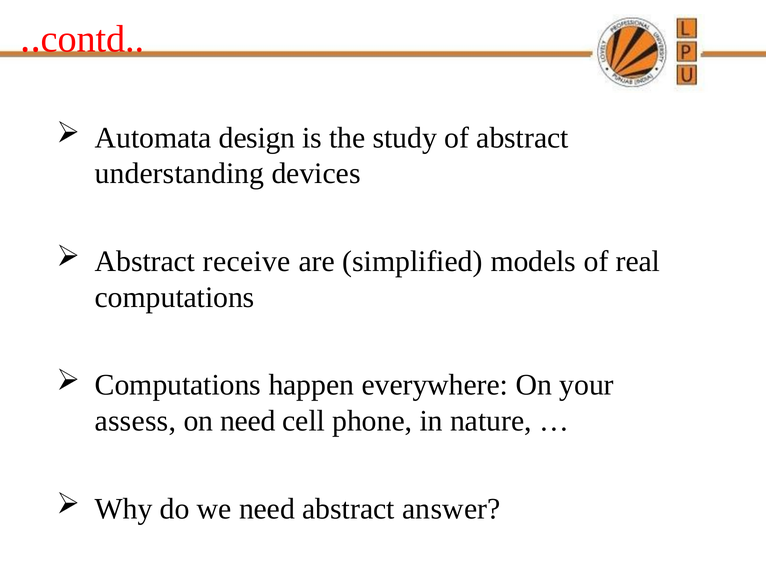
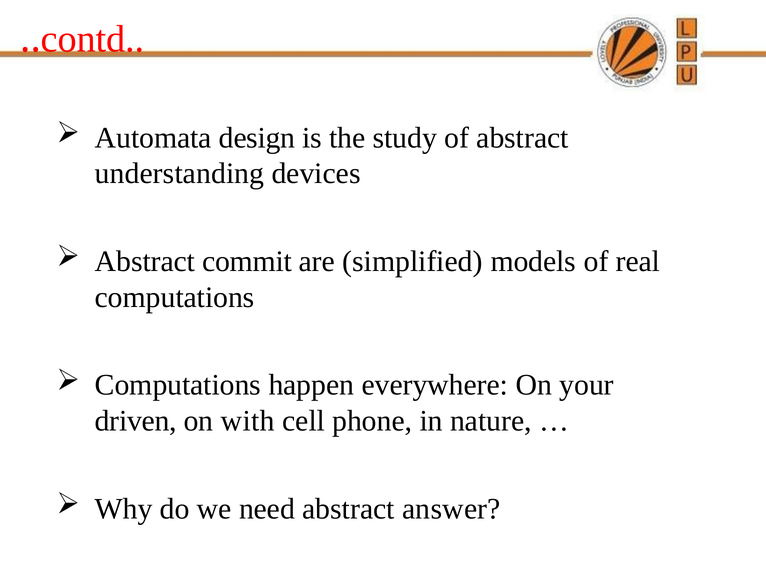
receive: receive -> commit
assess: assess -> driven
on need: need -> with
